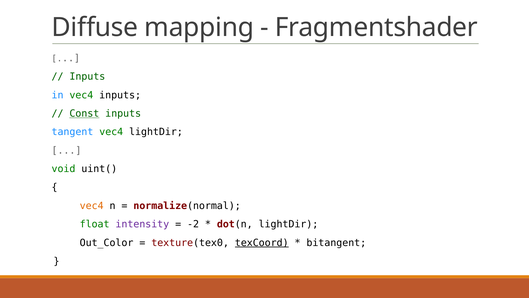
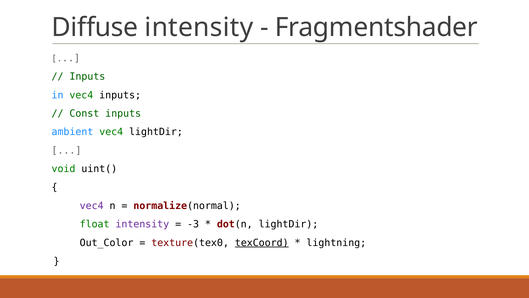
Diffuse mapping: mapping -> intensity
Const underline: present -> none
tangent: tangent -> ambient
vec4 at (92, 206) colour: orange -> purple
-2: -2 -> -3
bitangent: bitangent -> lightning
